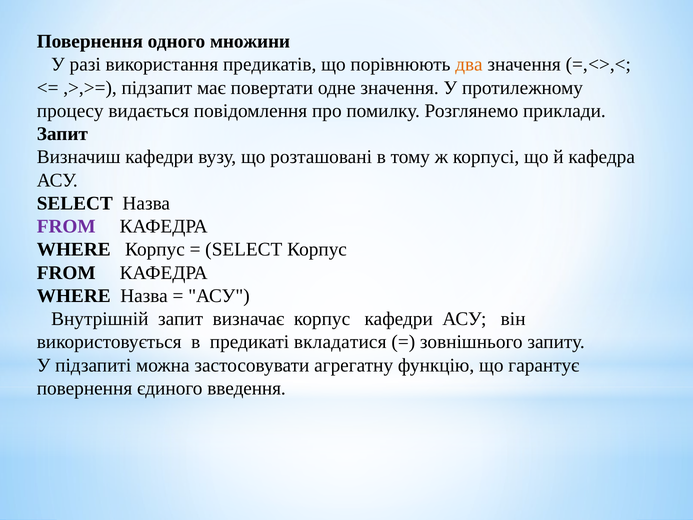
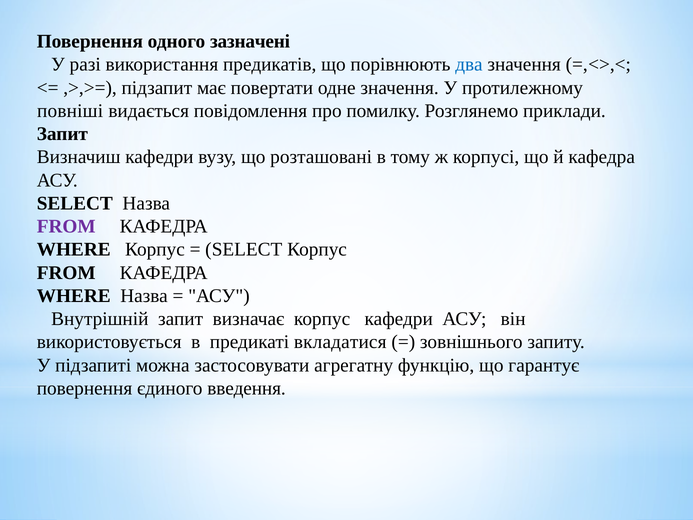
множини: множини -> зазначені
два colour: orange -> blue
процесу: процесу -> повніші
